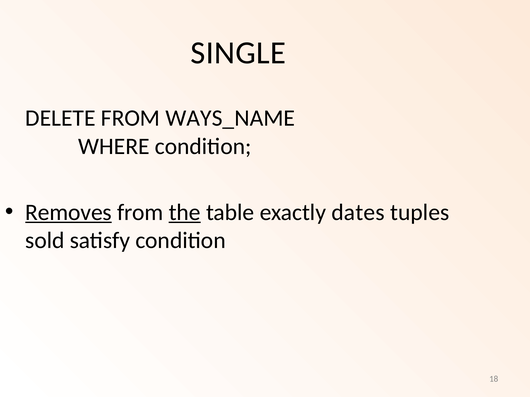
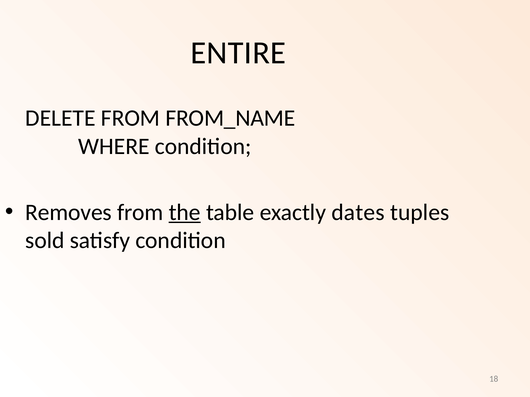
SINGLE: SINGLE -> ENTIRE
WAYS_NAME: WAYS_NAME -> FROM_NAME
Removes underline: present -> none
